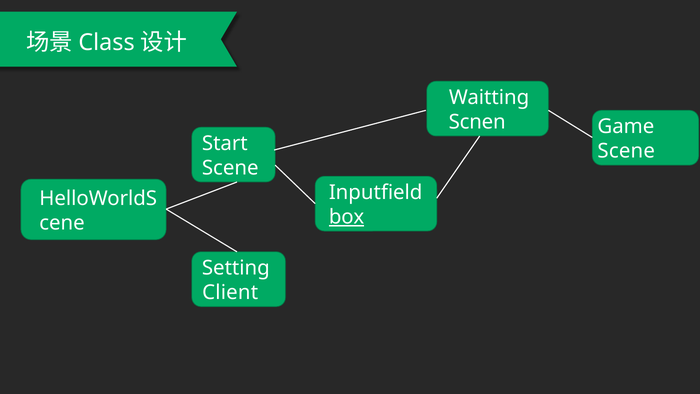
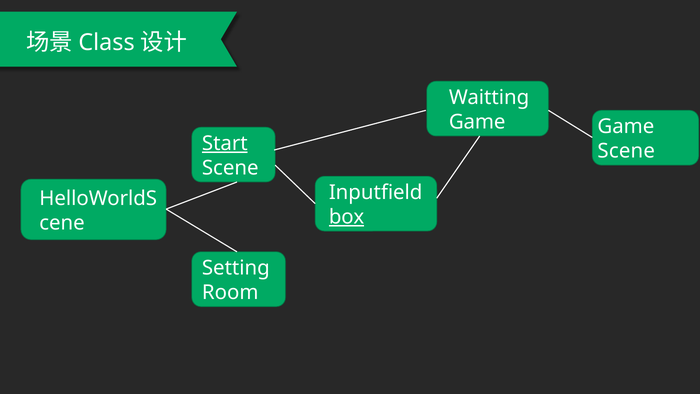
Scnen at (477, 122): Scnen -> Game
Start underline: none -> present
Client: Client -> Room
